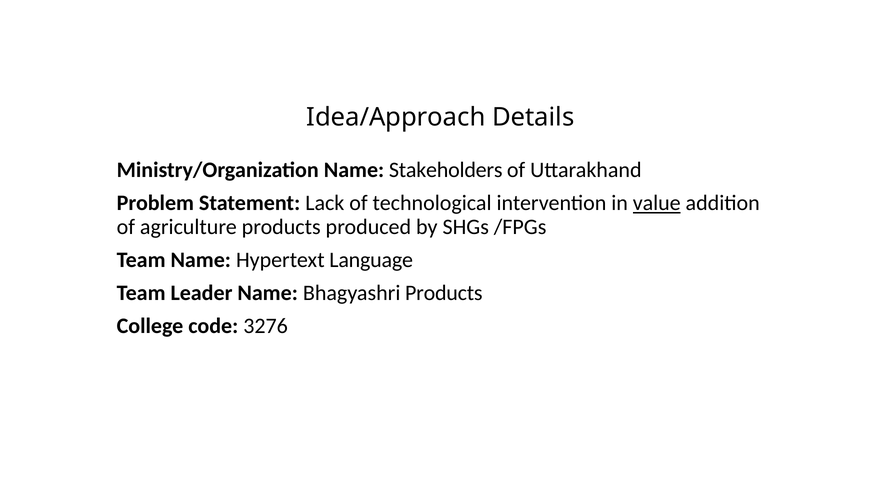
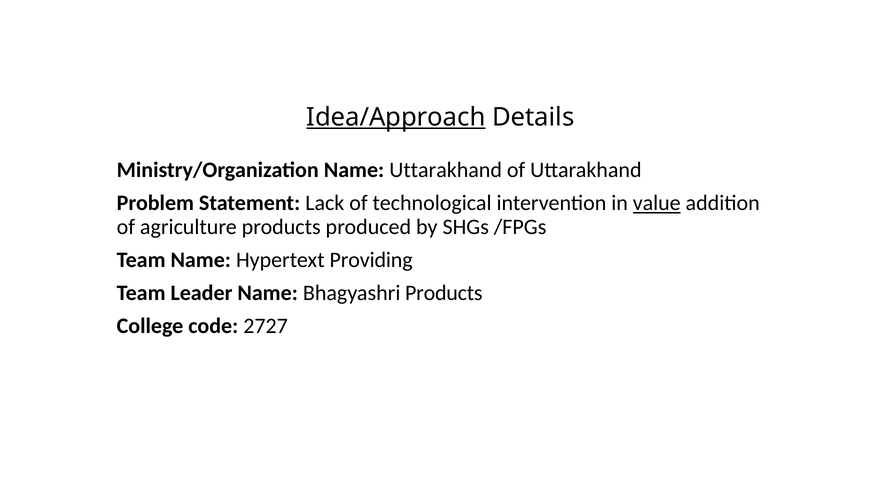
Idea/Approach underline: none -> present
Name Stakeholders: Stakeholders -> Uttarakhand
Language: Language -> Providing
3276: 3276 -> 2727
